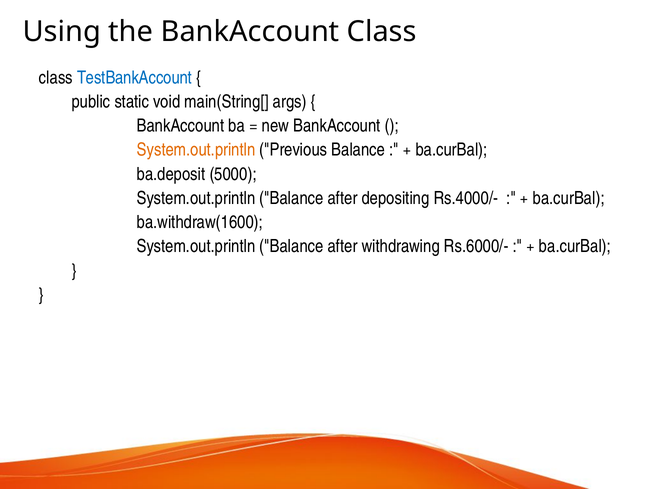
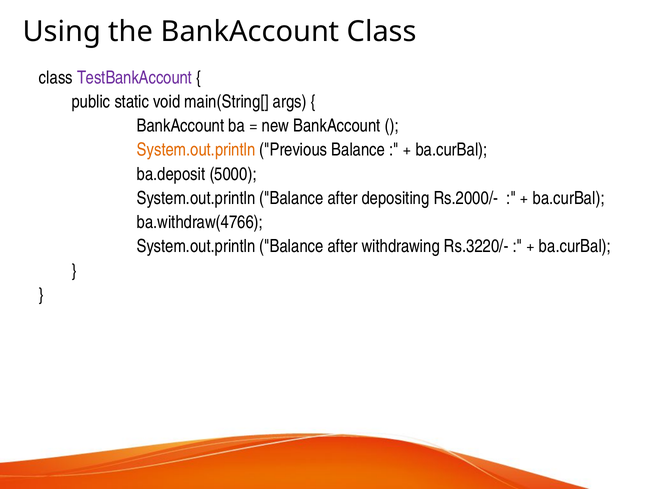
TestBankAccount colour: blue -> purple
Rs.4000/-: Rs.4000/- -> Rs.2000/-
ba.withdraw(1600: ba.withdraw(1600 -> ba.withdraw(4766
Rs.6000/-: Rs.6000/- -> Rs.3220/-
